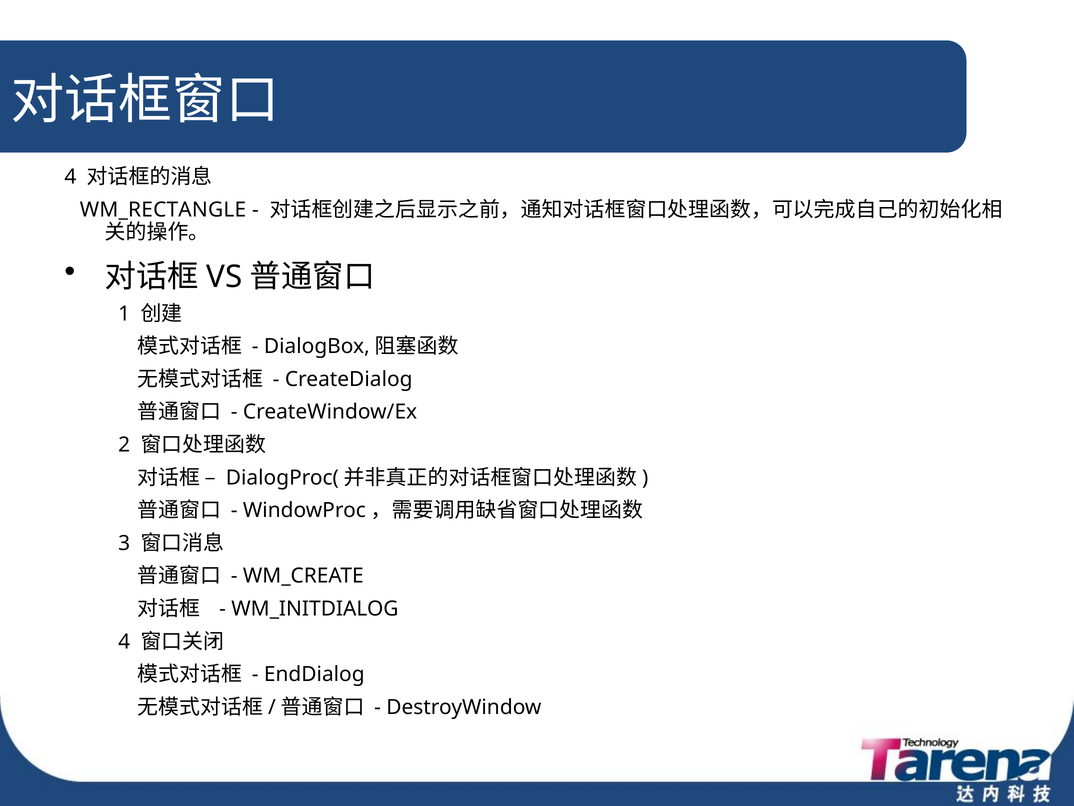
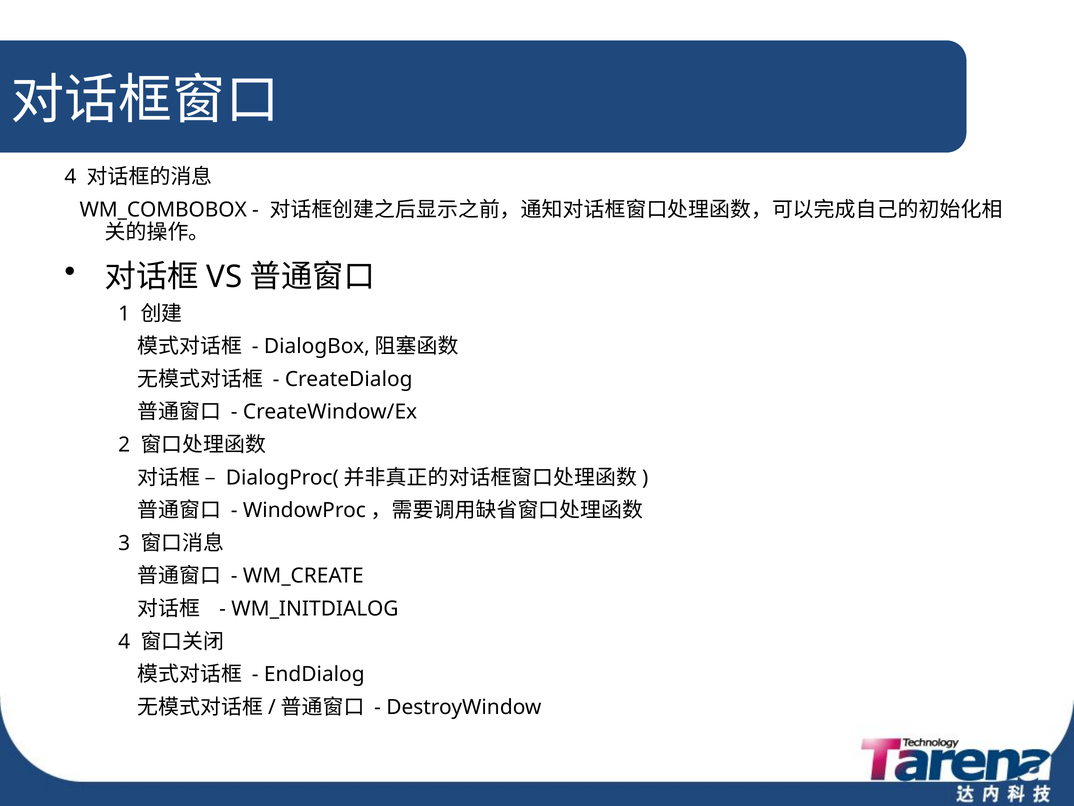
WM_RECTANGLE: WM_RECTANGLE -> WM_COMBOBOX
